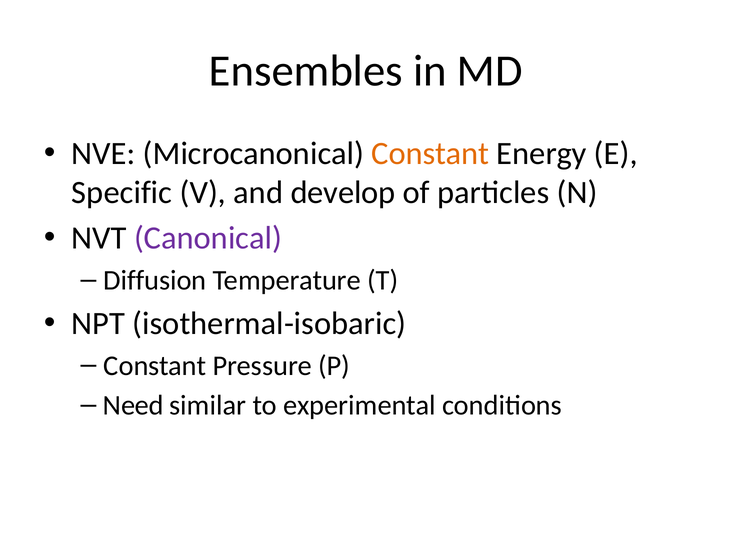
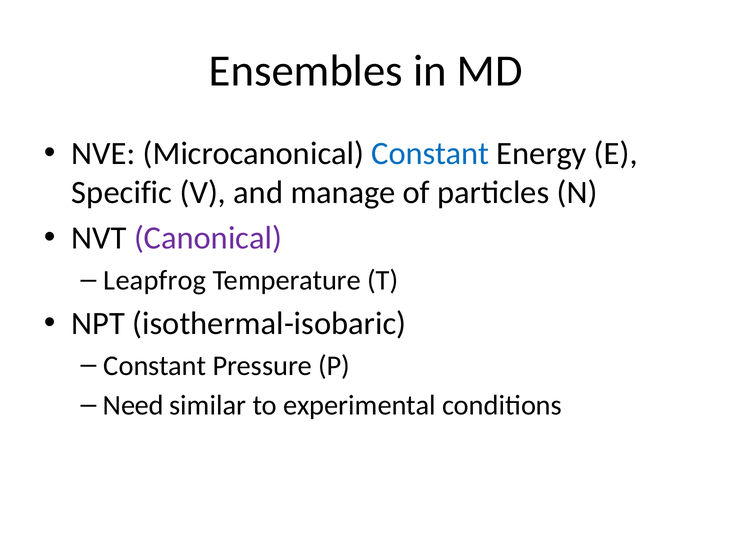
Constant at (430, 154) colour: orange -> blue
develop: develop -> manage
Diffusion: Diffusion -> Leapfrog
